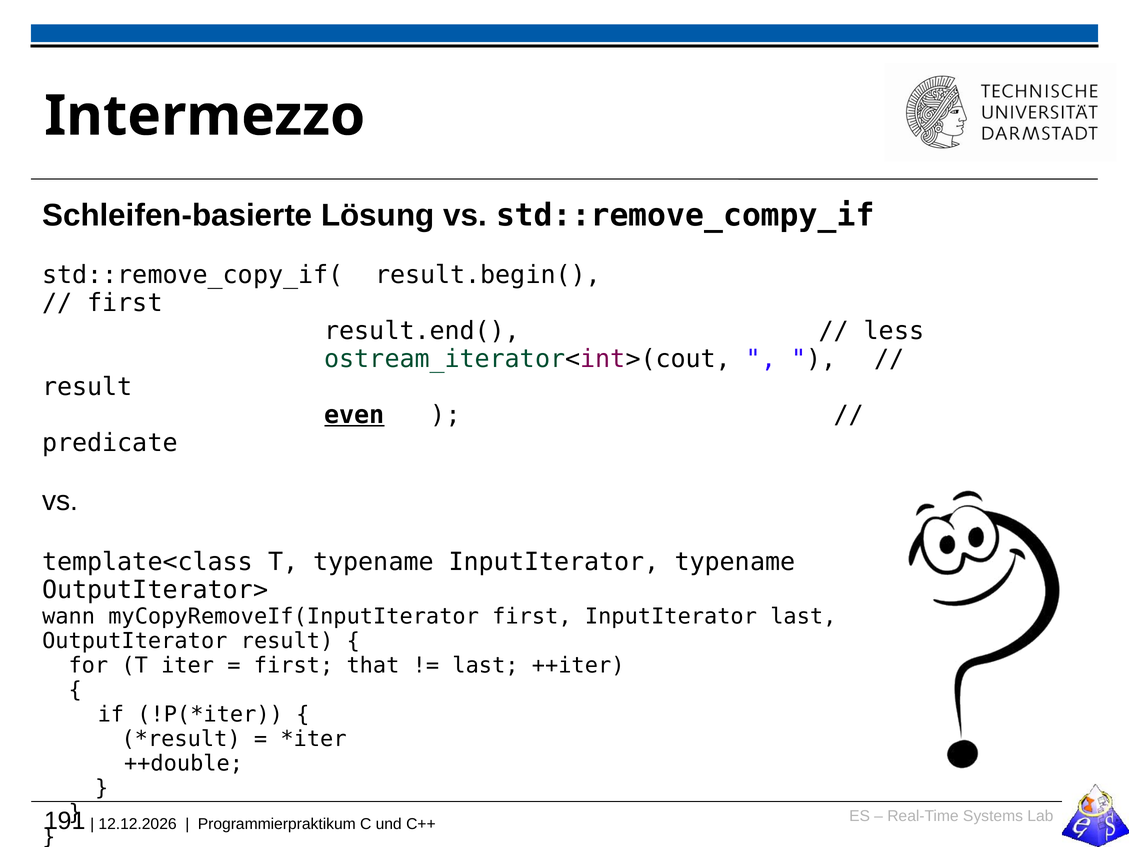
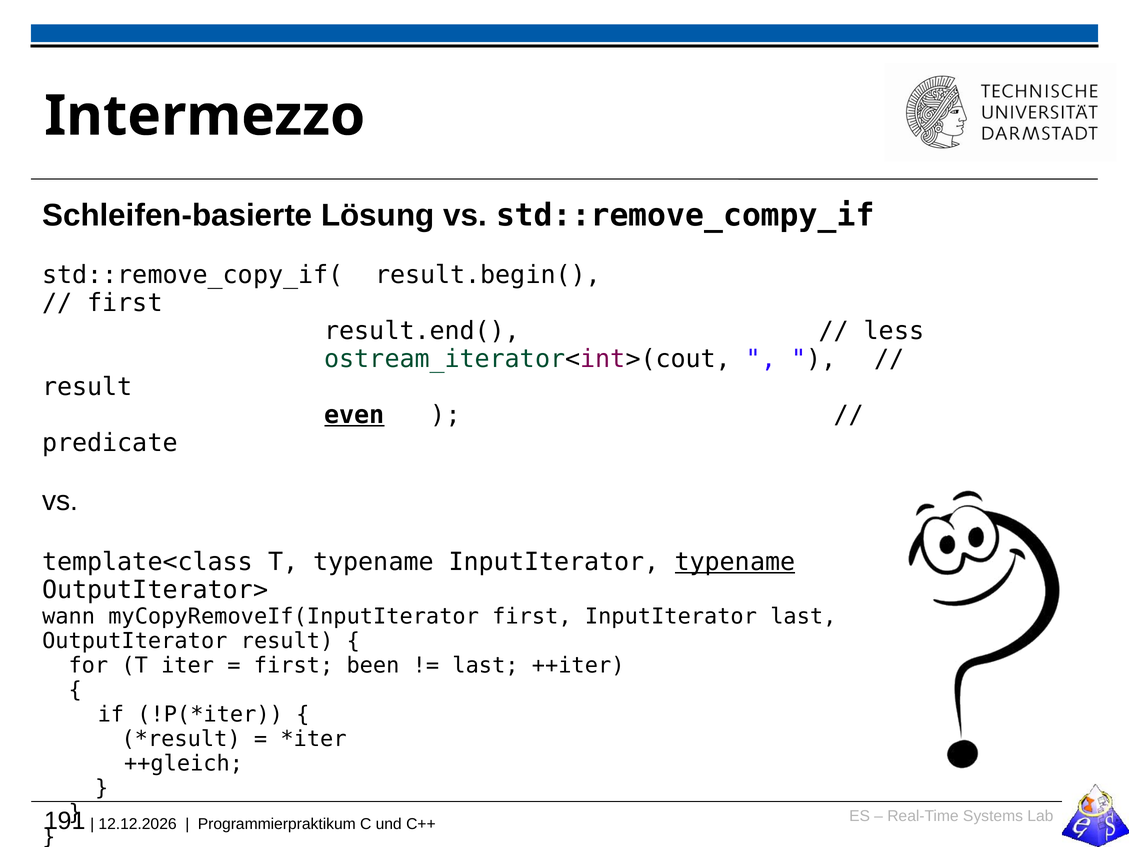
typename at (735, 562) underline: none -> present
that: that -> been
++double: ++double -> ++gleich
